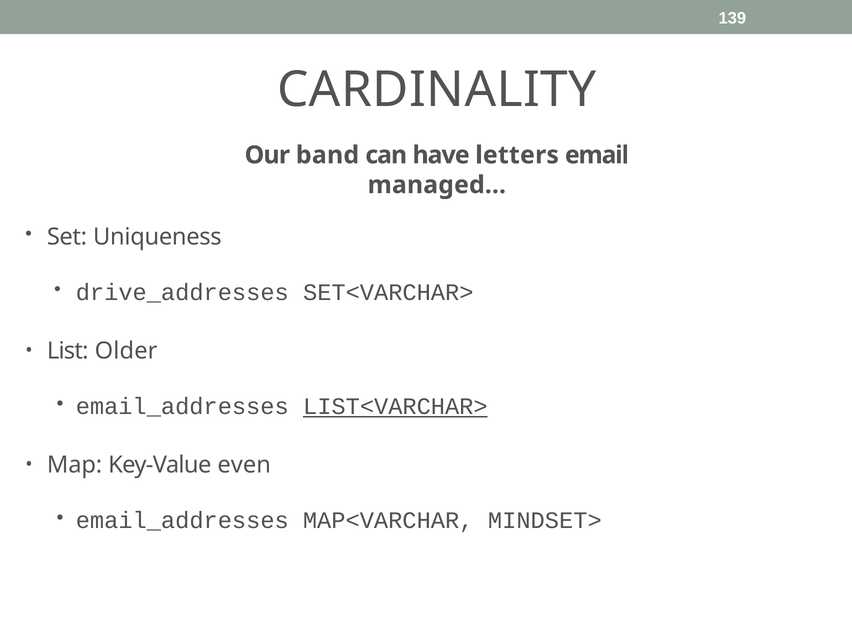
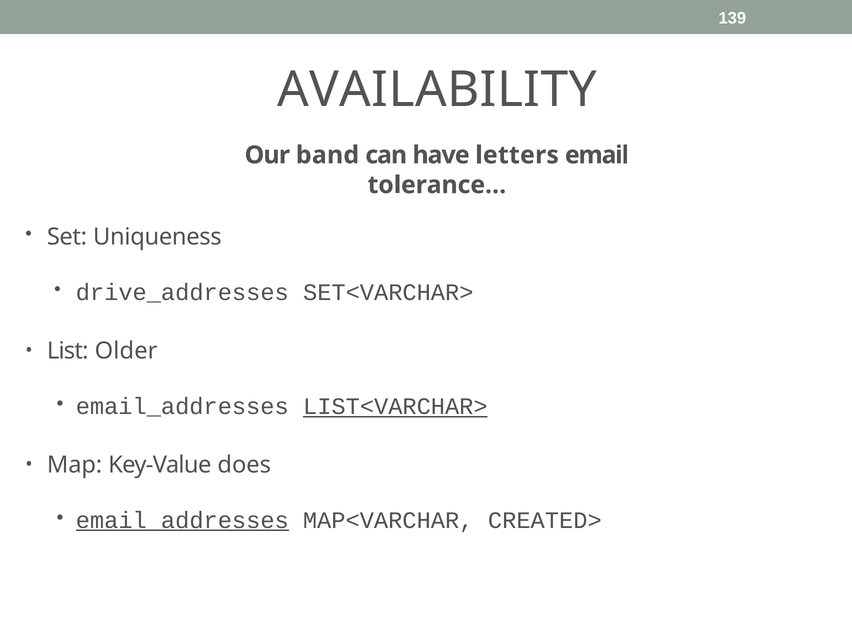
CARDINALITY: CARDINALITY -> AVAILABILITY
managed…: managed… -> tolerance…
even: even -> does
email_addresses at (182, 520) underline: none -> present
MINDSET>: MINDSET> -> CREATED>
